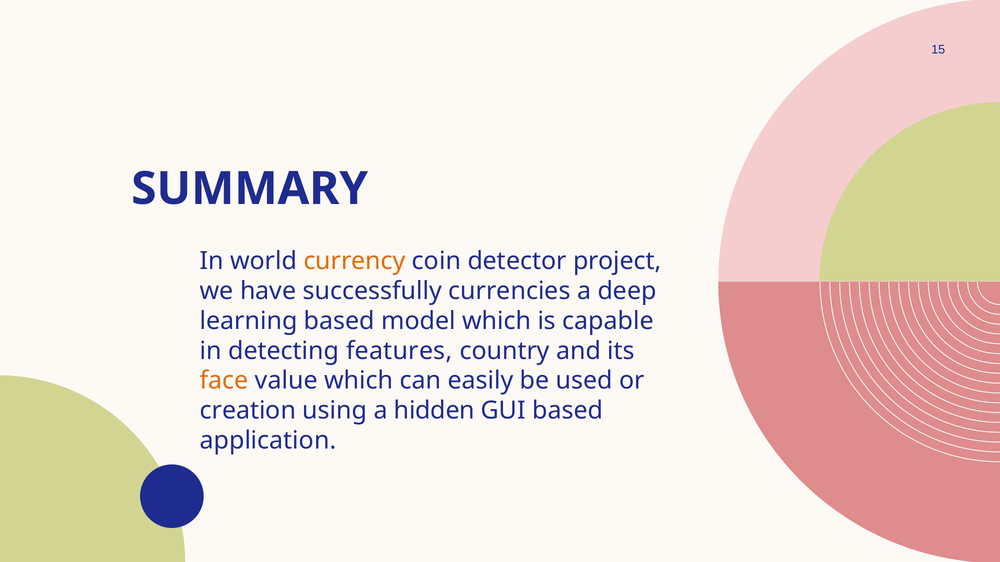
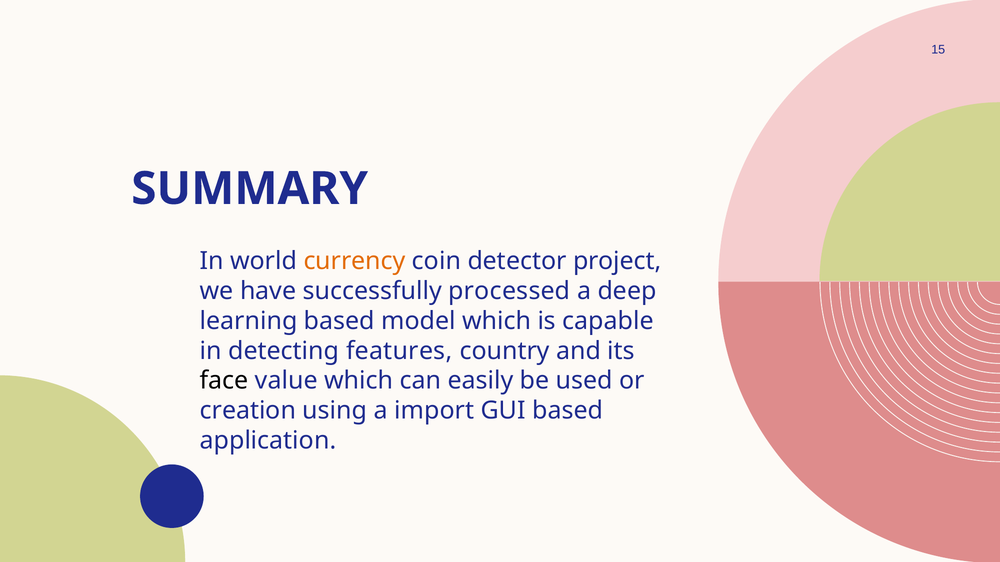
currencies: currencies -> processed
face colour: orange -> black
hidden: hidden -> import
